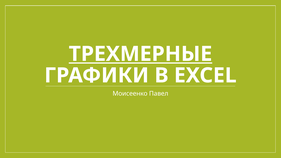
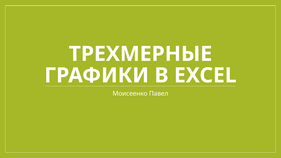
ТРЕХМЕРНЫЕ underline: present -> none
